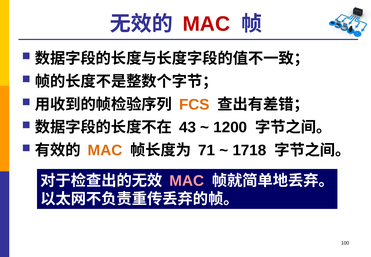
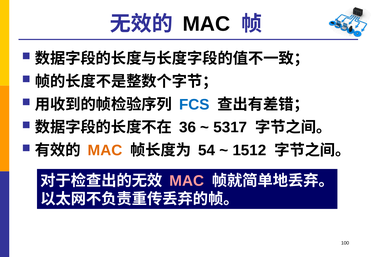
MAC at (206, 24) colour: red -> black
FCS colour: orange -> blue
43: 43 -> 36
1200: 1200 -> 5317
71: 71 -> 54
1718: 1718 -> 1512
